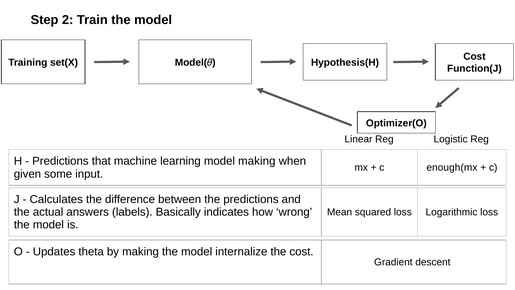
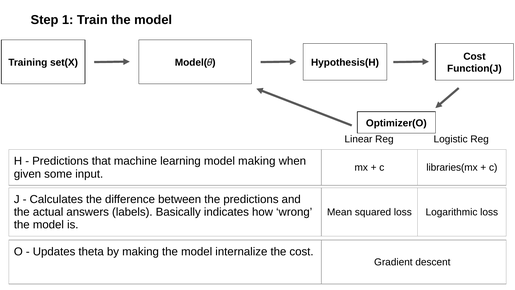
2: 2 -> 1
enough(mx: enough(mx -> libraries(mx
